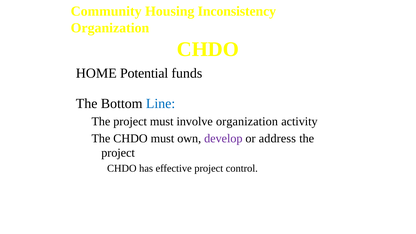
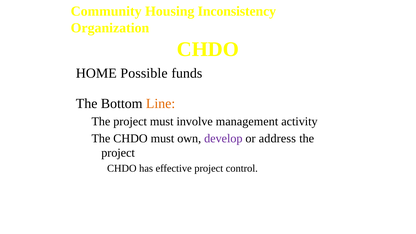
Potential: Potential -> Possible
Line colour: blue -> orange
involve organization: organization -> management
